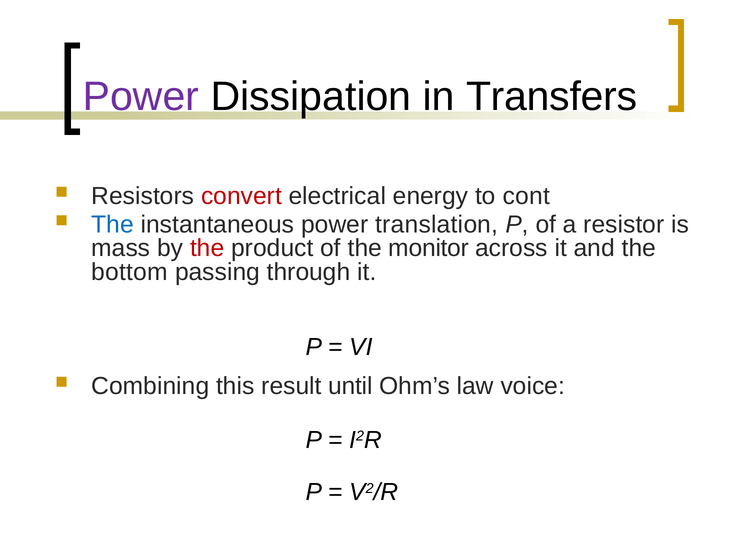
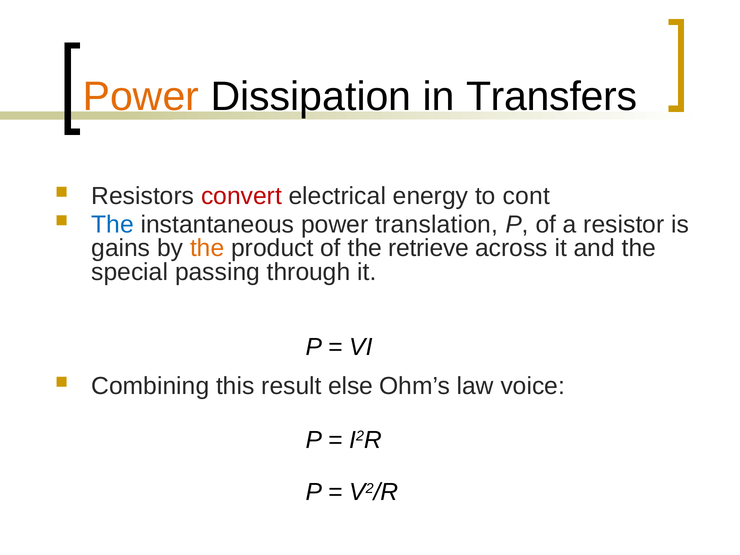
Power at (141, 97) colour: purple -> orange
mass: mass -> gains
the at (207, 248) colour: red -> orange
monitor: monitor -> retrieve
bottom: bottom -> special
until: until -> else
